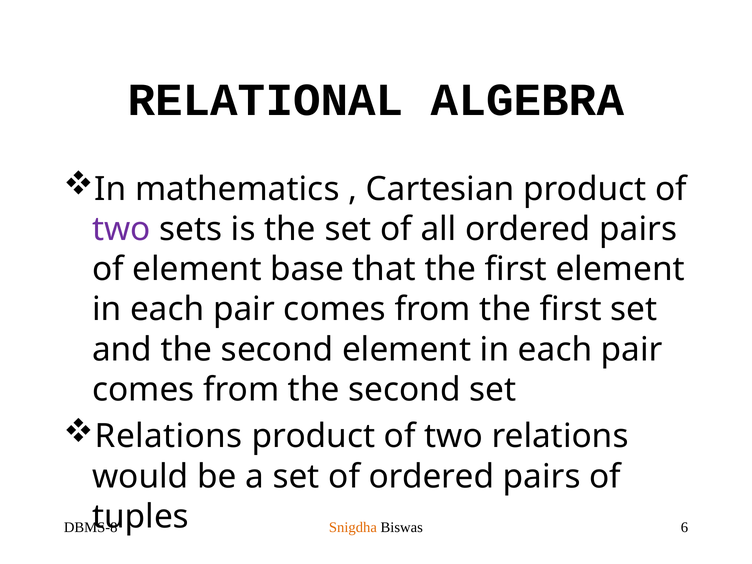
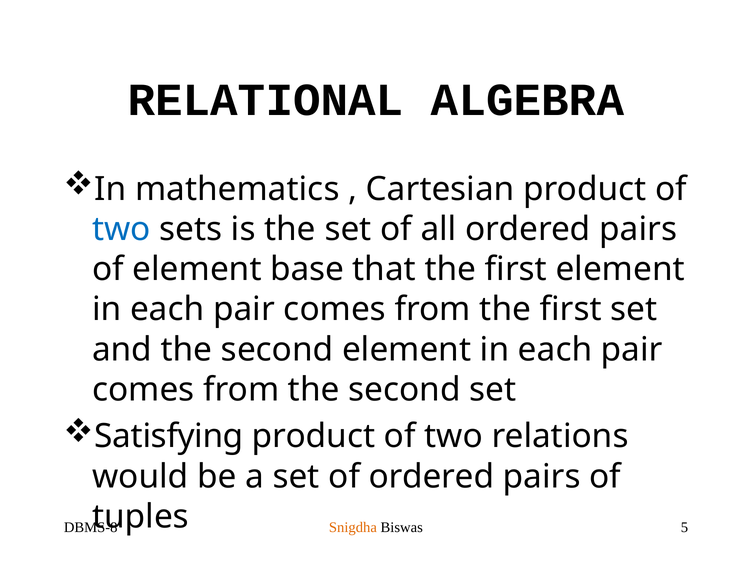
two at (121, 229) colour: purple -> blue
Relations at (169, 436): Relations -> Satisfying
6: 6 -> 5
